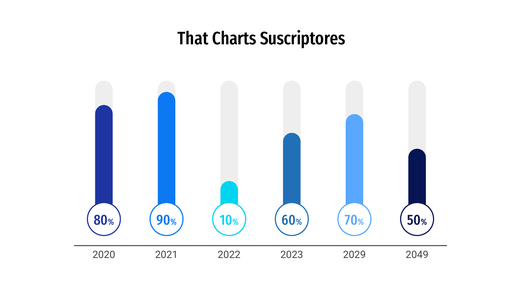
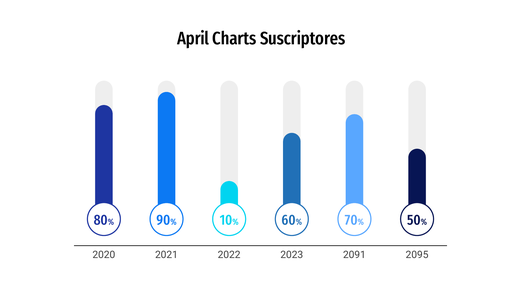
That: That -> April
2029: 2029 -> 2091
2049: 2049 -> 2095
